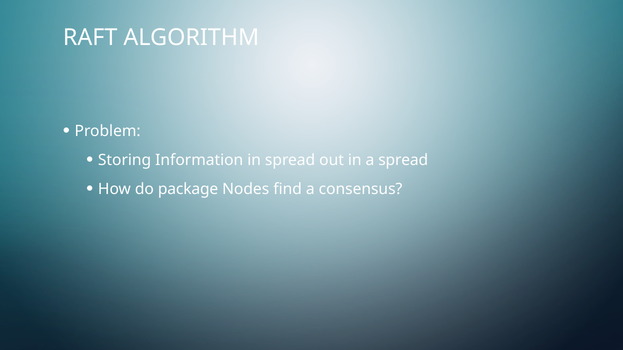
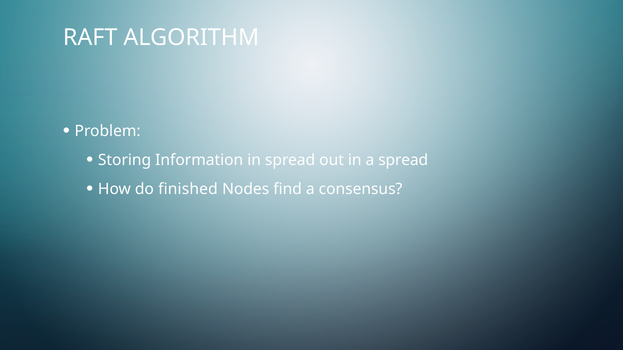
package: package -> finished
